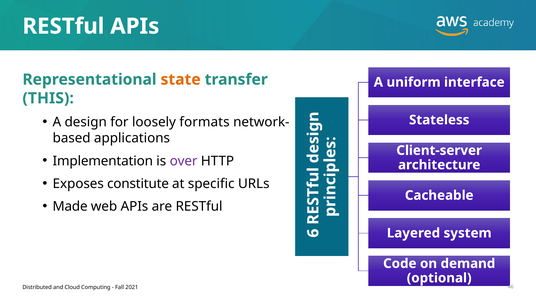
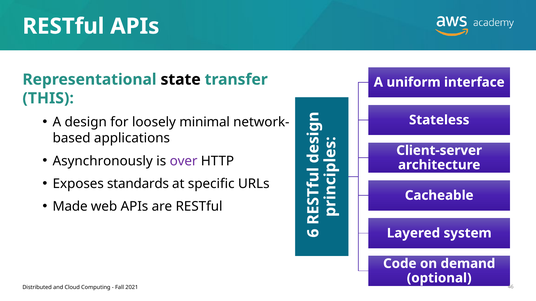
state colour: orange -> black
formats: formats -> minimal
Implementation: Implementation -> Asynchronously
constitute: constitute -> standards
